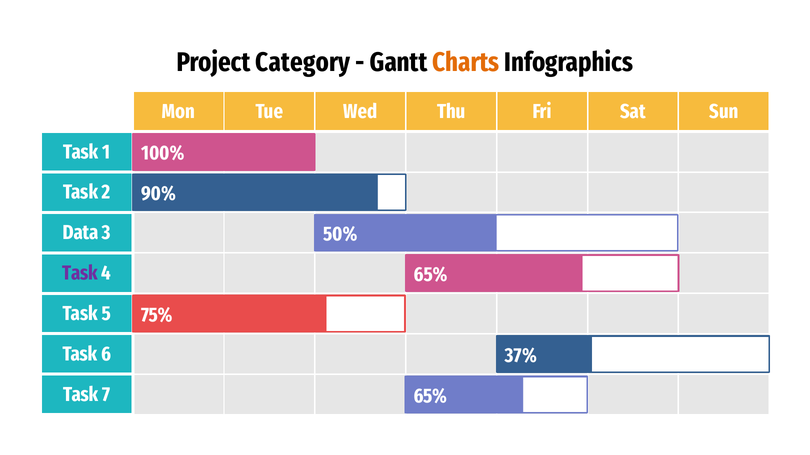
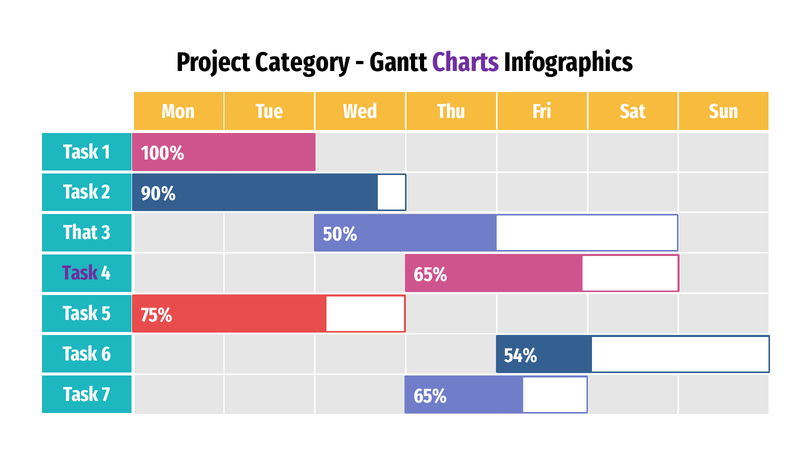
Charts colour: orange -> purple
Data: Data -> That
37%: 37% -> 54%
